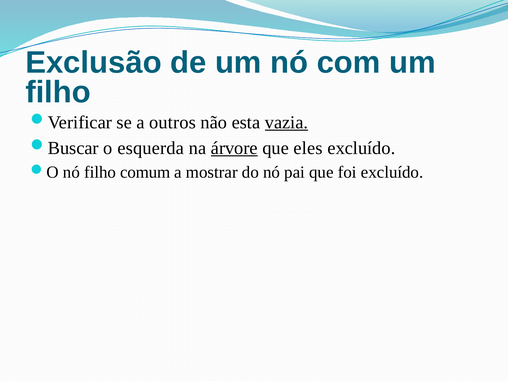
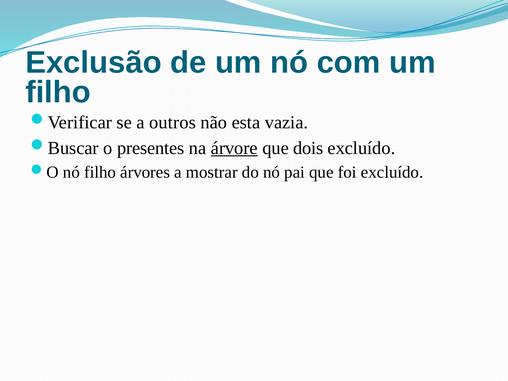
vazia underline: present -> none
esquerda: esquerda -> presentes
eles: eles -> dois
comum: comum -> árvores
